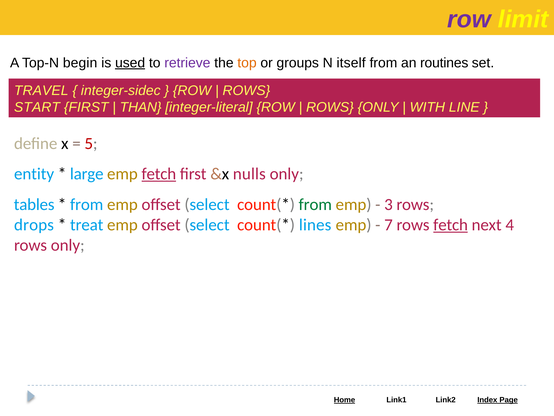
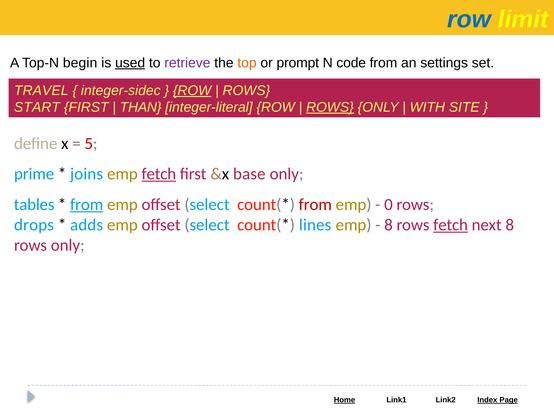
row at (469, 19) colour: purple -> blue
groups: groups -> prompt
itself: itself -> code
routines: routines -> settings
ROW at (192, 90) underline: none -> present
ROWS at (330, 107) underline: none -> present
LINE: LINE -> SITE
entity: entity -> prime
large: large -> joins
nulls: nulls -> base
from at (87, 204) underline: none -> present
from at (315, 204) colour: green -> red
3: 3 -> 0
treat: treat -> adds
7 at (388, 224): 7 -> 8
next 4: 4 -> 8
